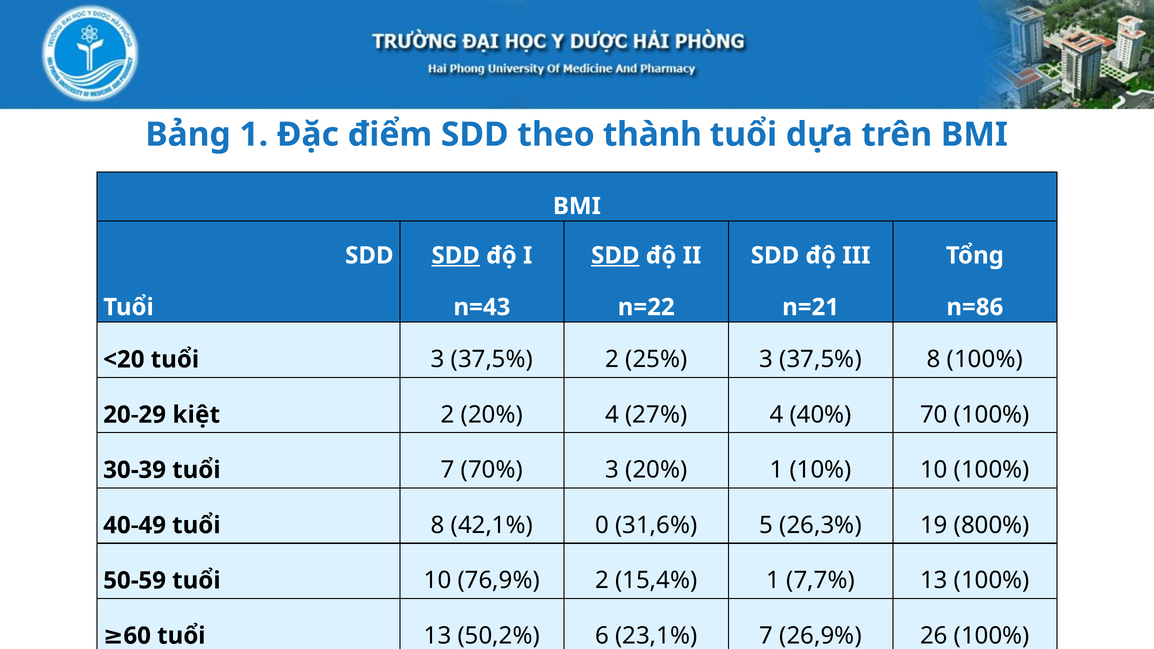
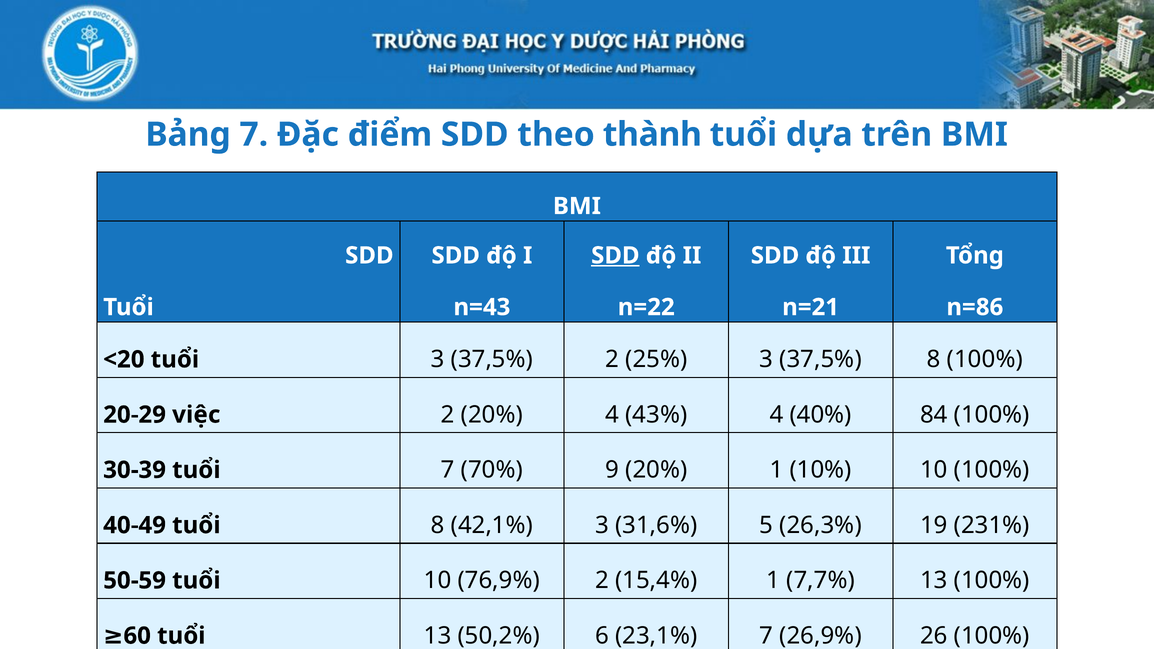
Bảng 1: 1 -> 7
SDD at (456, 256) underline: present -> none
kiệt: kiệt -> việc
27%: 27% -> 43%
70: 70 -> 84
70% 3: 3 -> 9
42,1% 0: 0 -> 3
800%: 800% -> 231%
